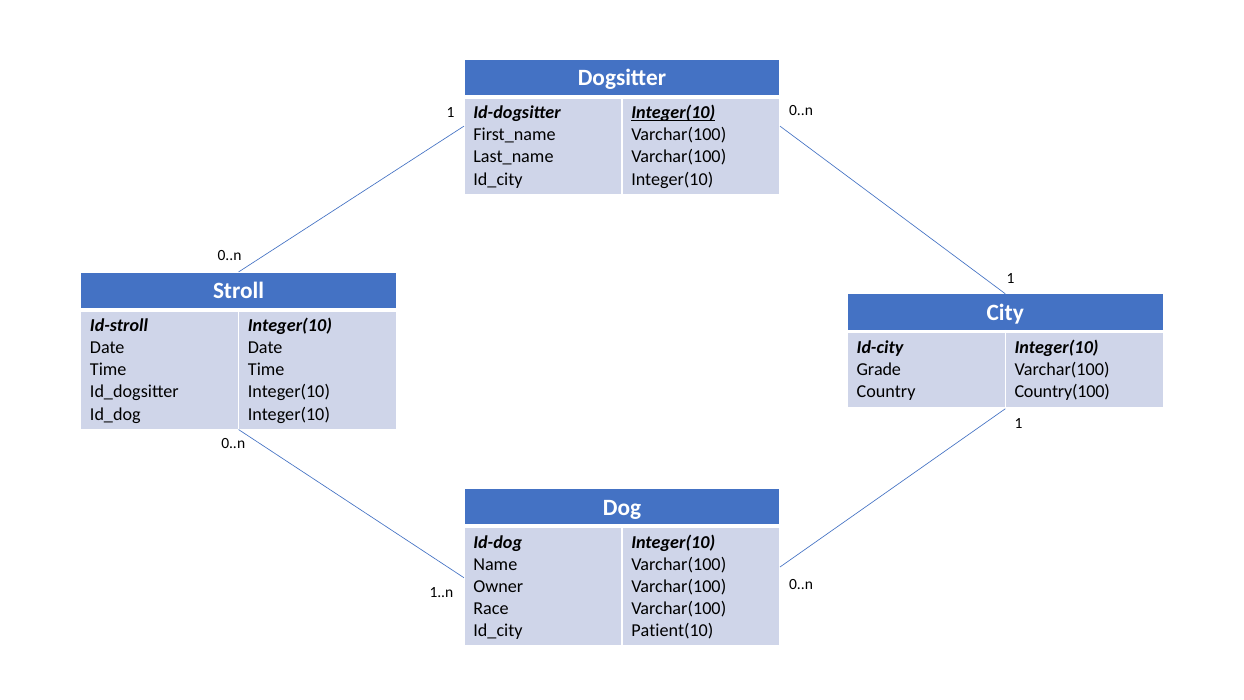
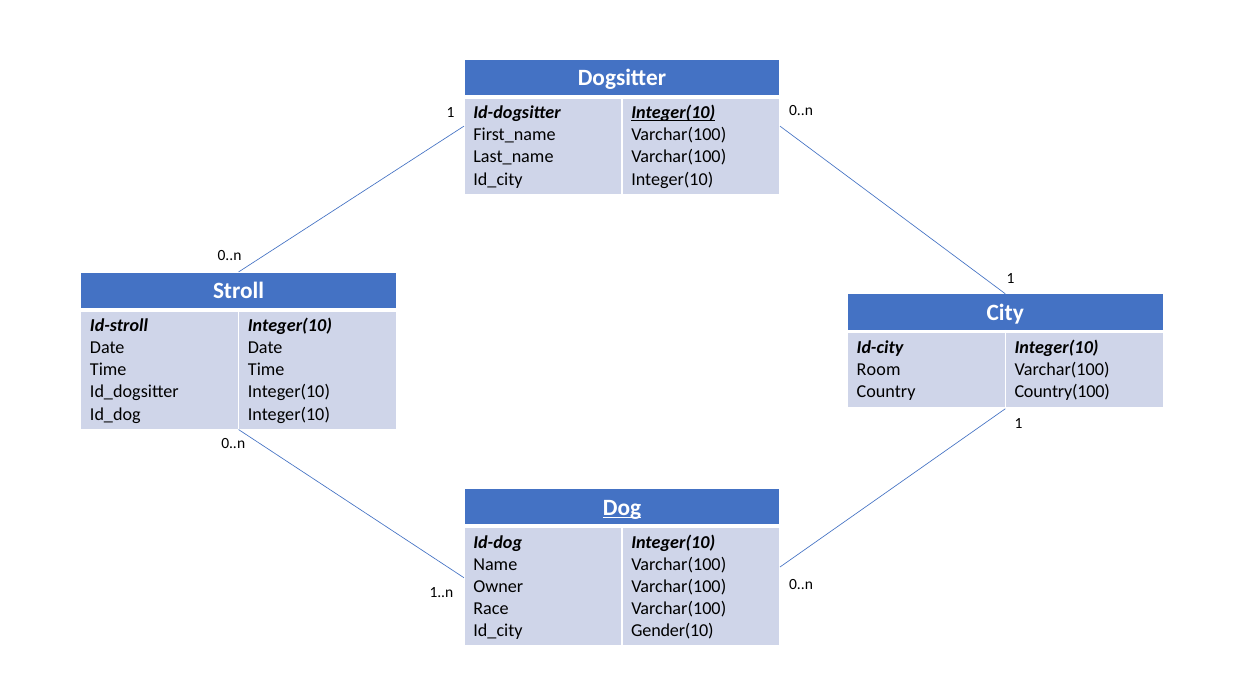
Grade: Grade -> Room
Dog underline: none -> present
Patient(10: Patient(10 -> Gender(10
